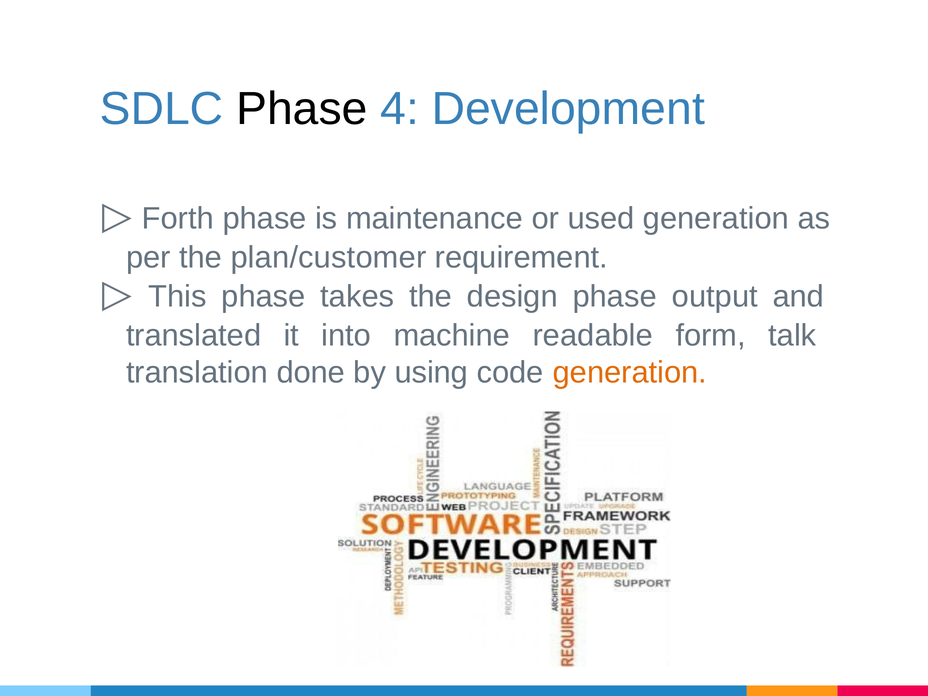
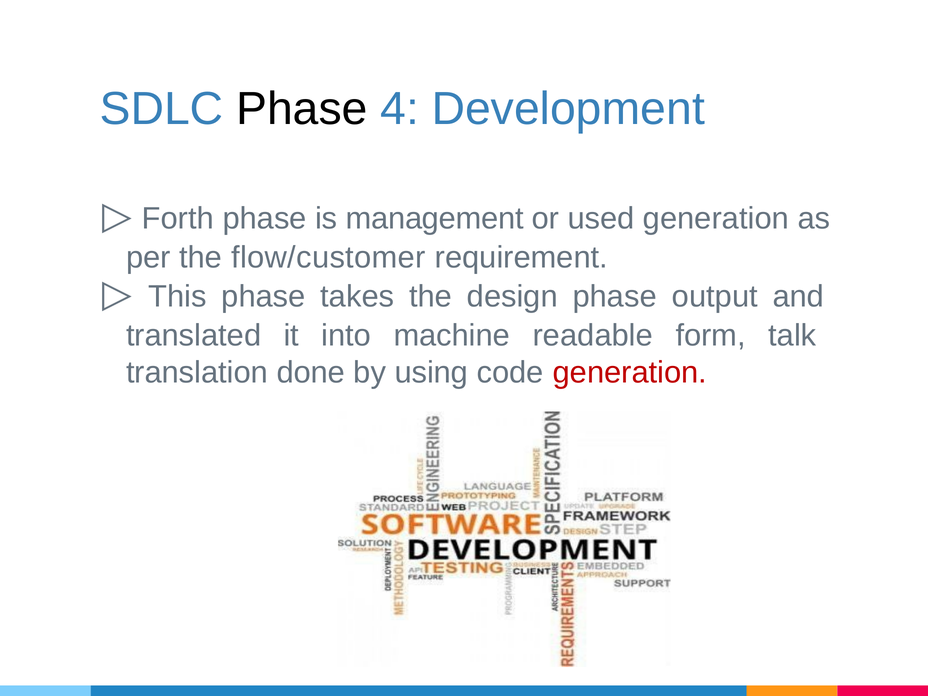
maintenance: maintenance -> management
plan/customer: plan/customer -> flow/customer
generation at (630, 373) colour: orange -> red
